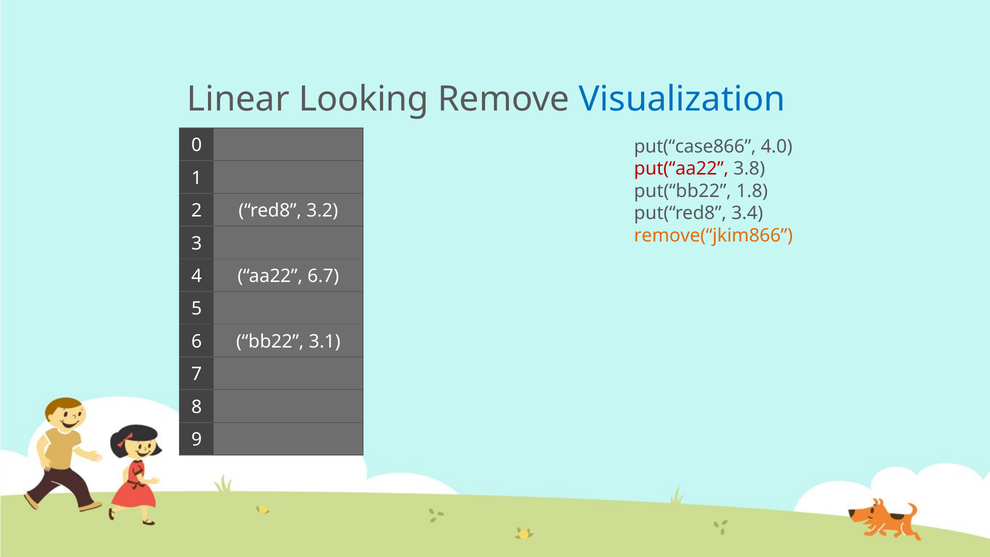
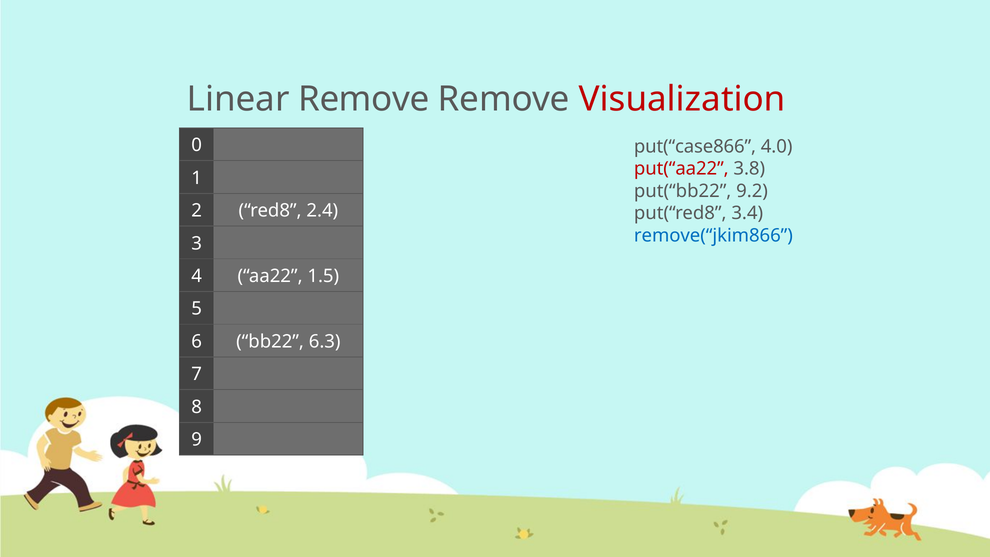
Linear Looking: Looking -> Remove
Visualization colour: blue -> red
1.8: 1.8 -> 9.2
3.2: 3.2 -> 2.4
remove(“jkim866 colour: orange -> blue
6.7: 6.7 -> 1.5
3.1: 3.1 -> 6.3
